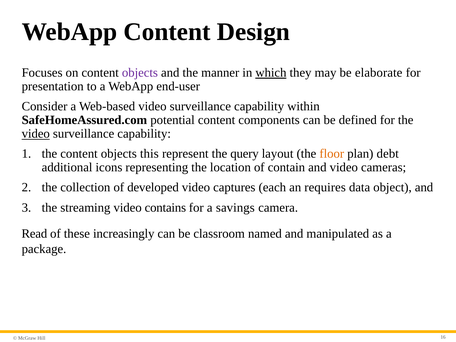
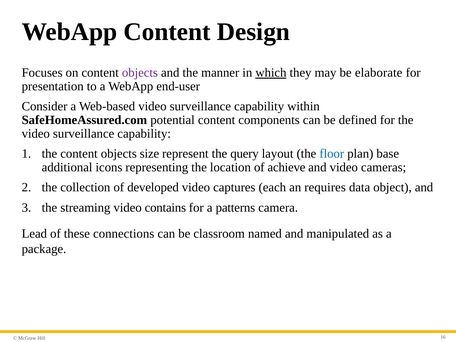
video at (36, 134) underline: present -> none
this: this -> size
floor colour: orange -> blue
debt: debt -> base
contain: contain -> achieve
savings: savings -> patterns
Read: Read -> Lead
increasingly: increasingly -> connections
